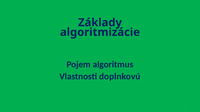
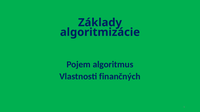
doplnkovú: doplnkovú -> finančných
